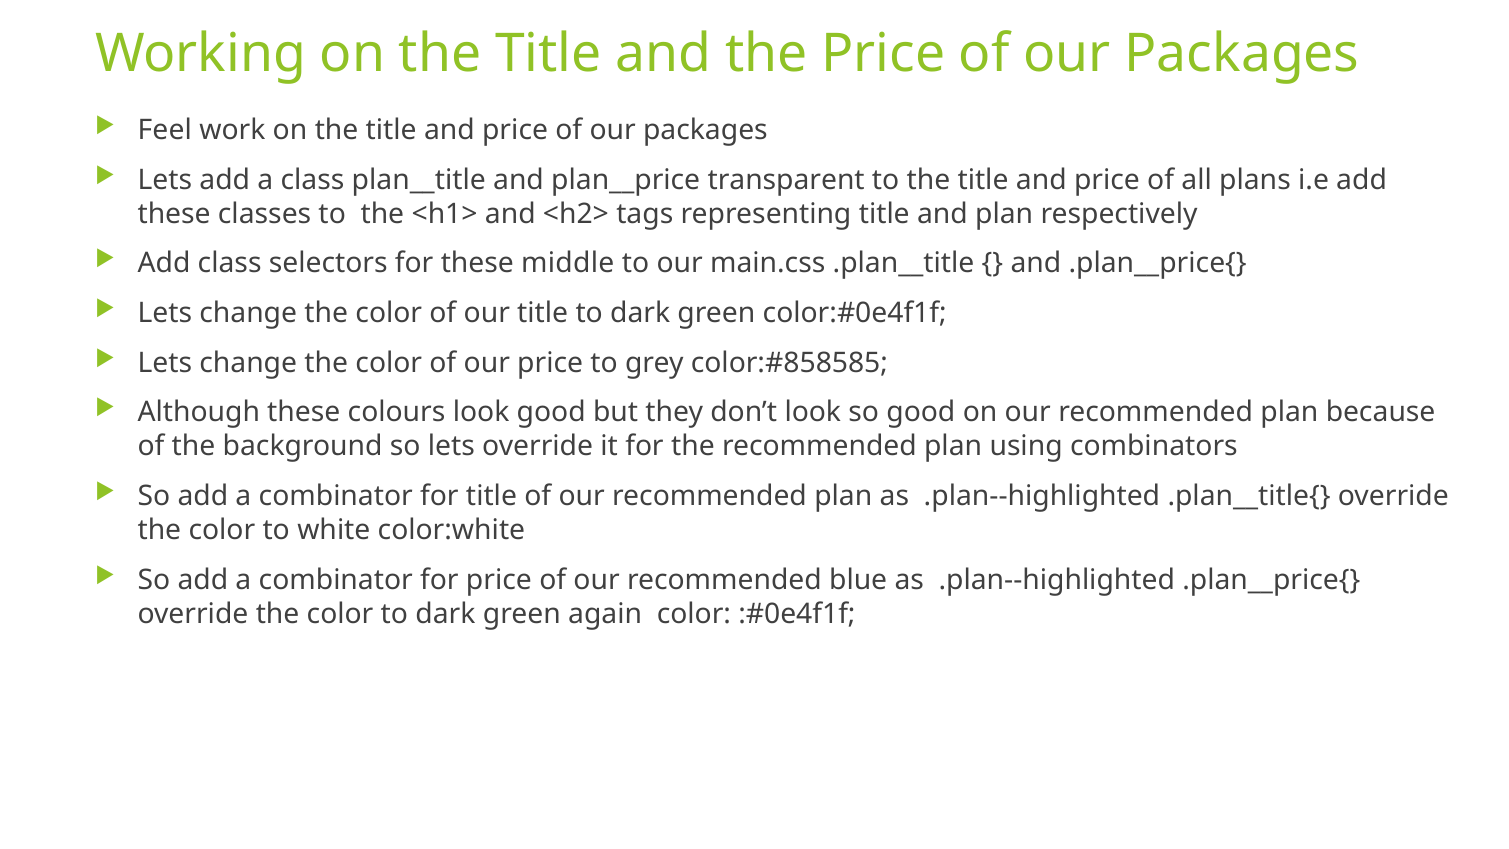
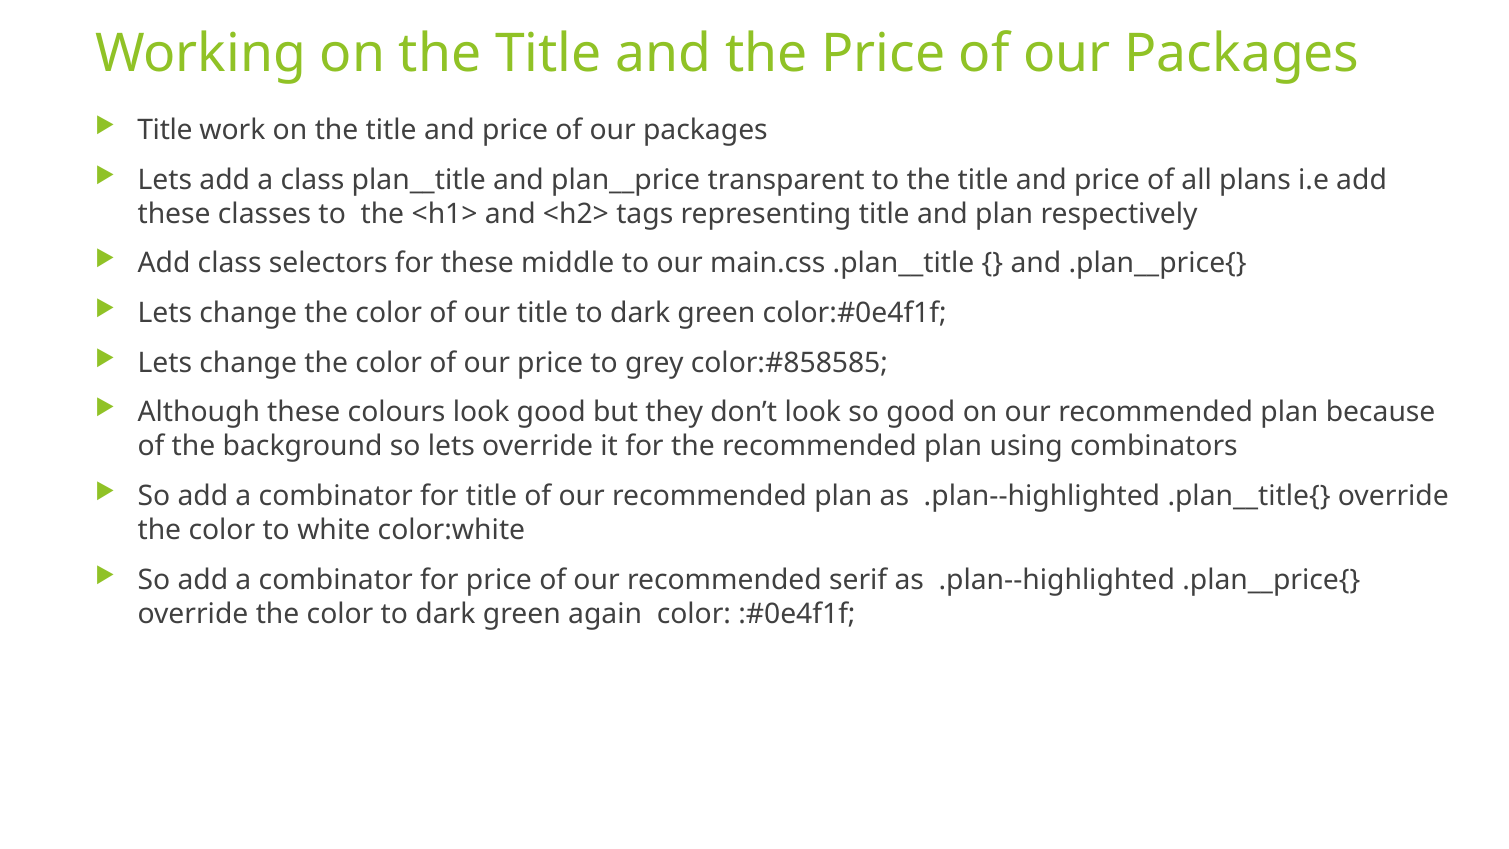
Feel at (165, 130): Feel -> Title
blue: blue -> serif
